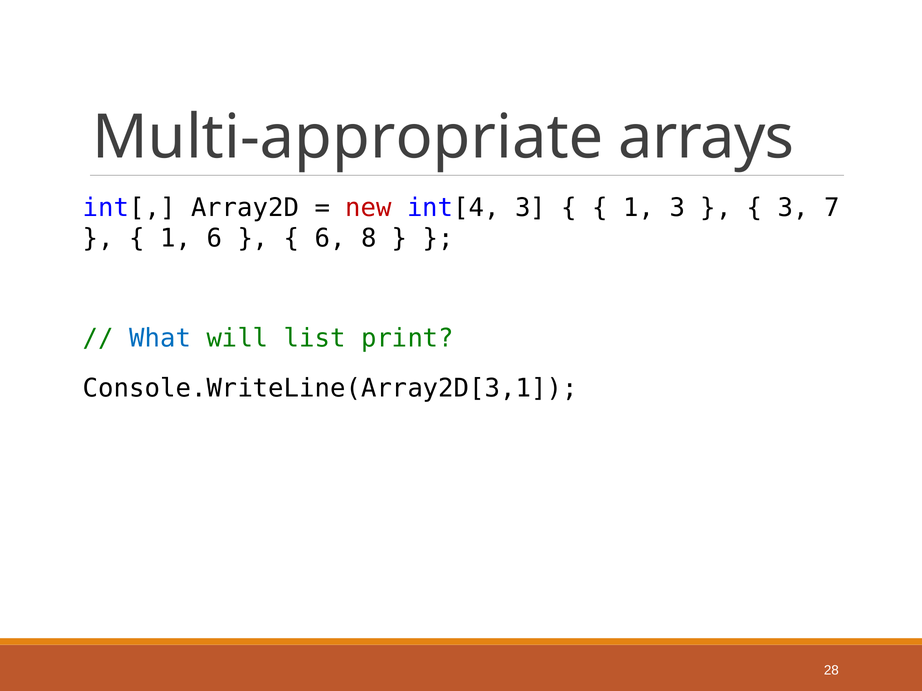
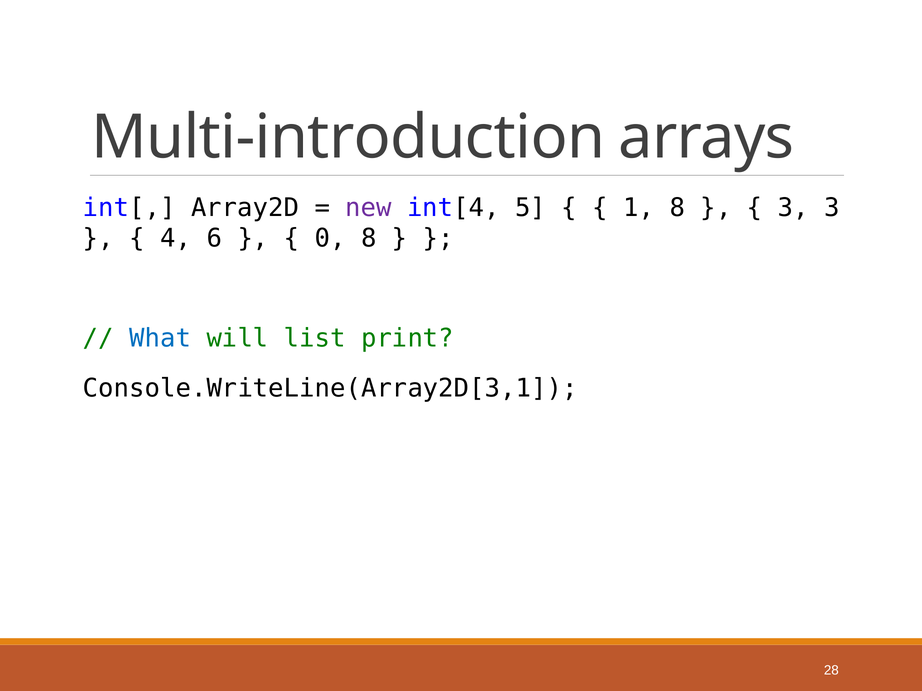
Multi-appropriate: Multi-appropriate -> Multi-introduction
new colour: red -> purple
int[4 3: 3 -> 5
1 3: 3 -> 8
3 7: 7 -> 3
1 at (176, 239): 1 -> 4
6 at (330, 239): 6 -> 0
